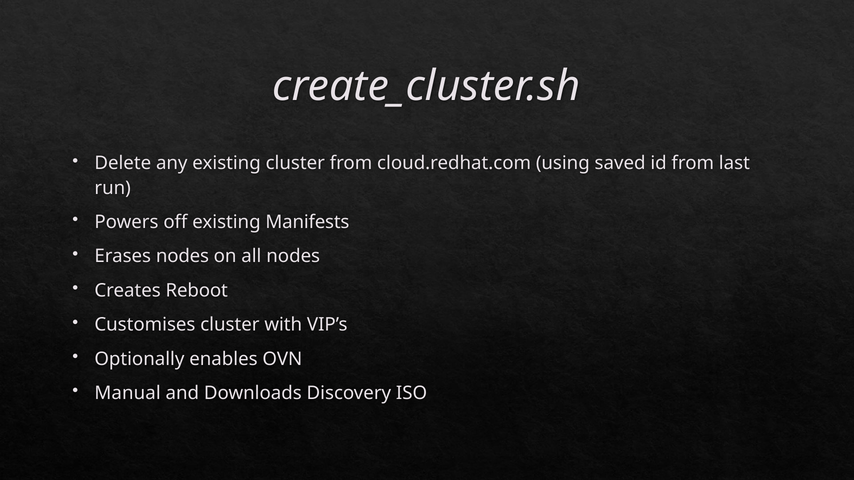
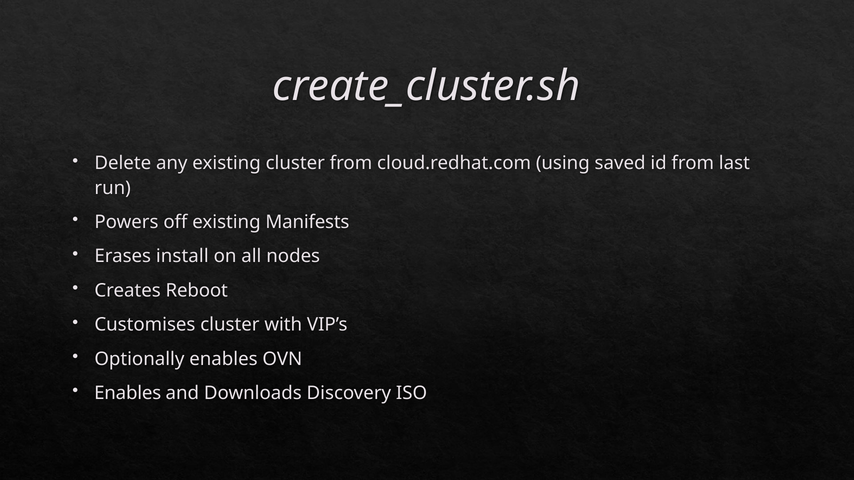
Erases nodes: nodes -> install
Manual at (128, 393): Manual -> Enables
